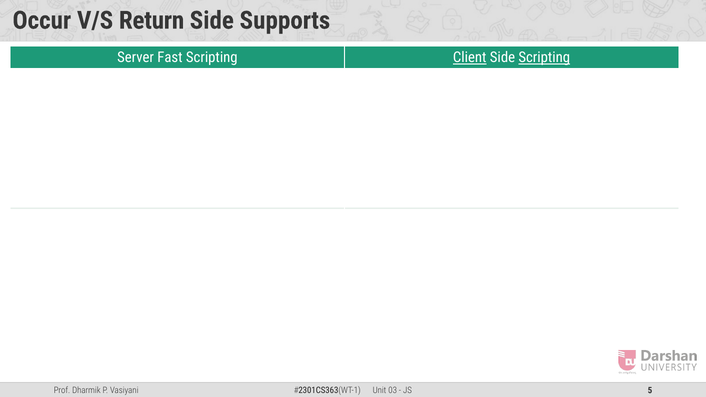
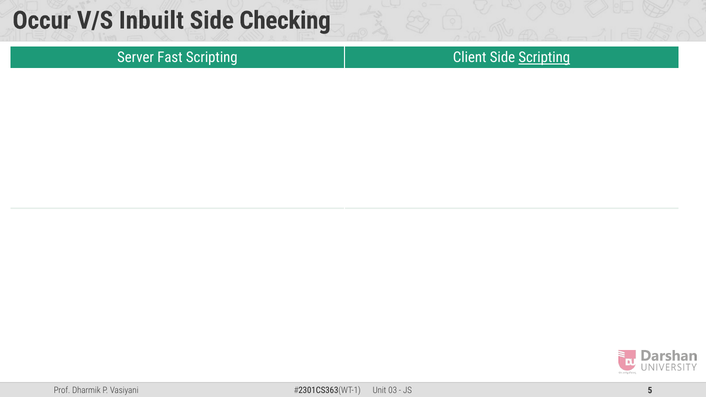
Return: Return -> Inbuilt
Supports: Supports -> Checking
Client at (470, 58) underline: present -> none
